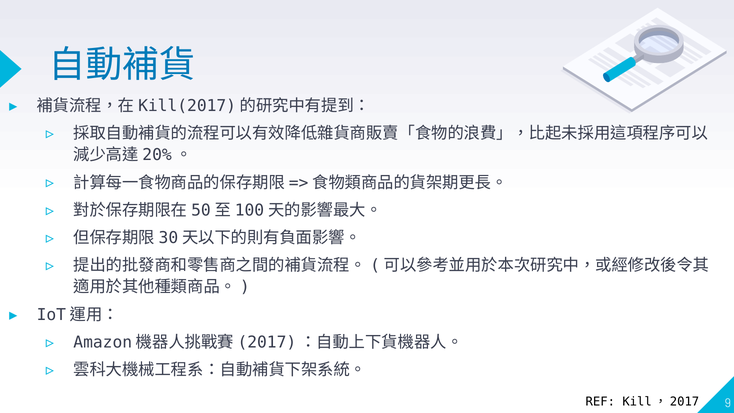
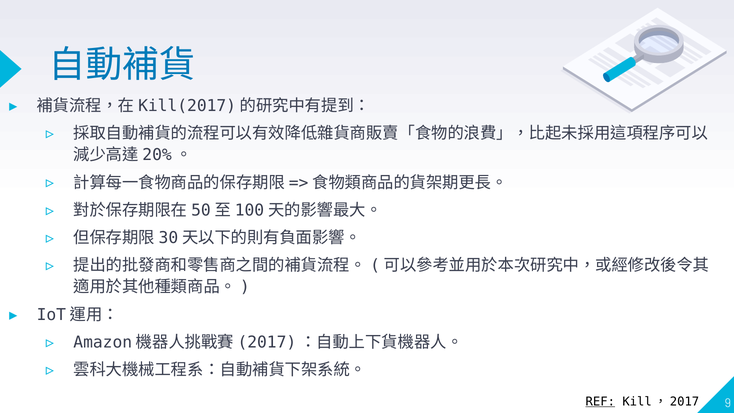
REF underline: none -> present
